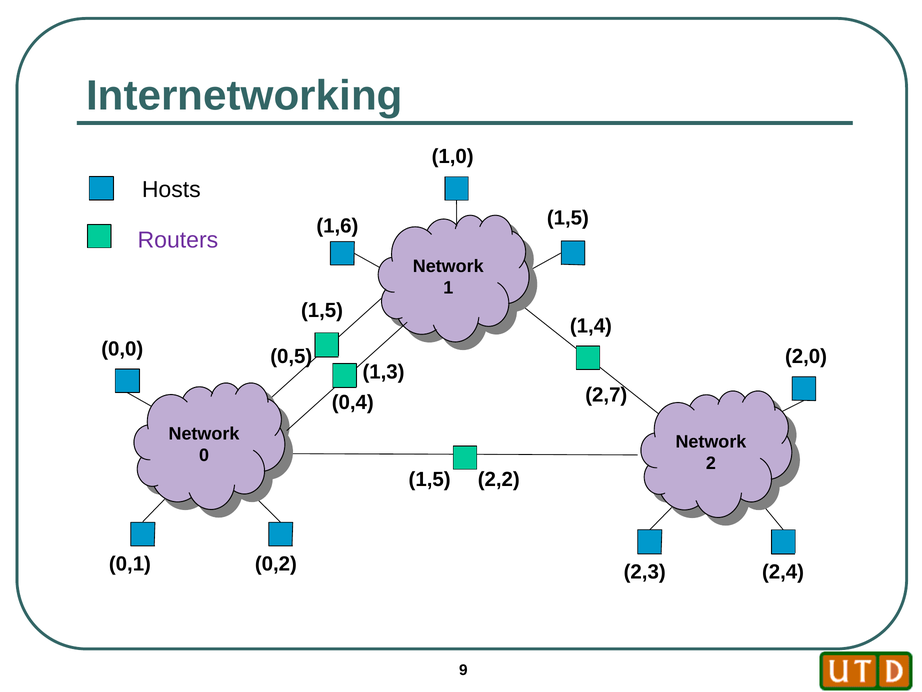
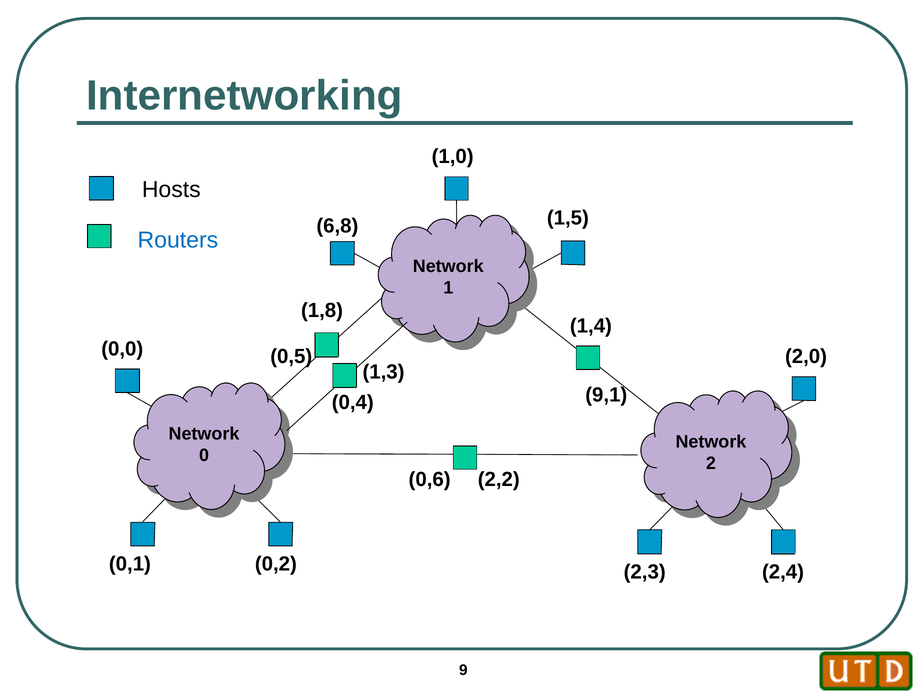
1,6: 1,6 -> 6,8
Routers colour: purple -> blue
1,5 at (322, 310): 1,5 -> 1,8
2,7: 2,7 -> 9,1
1,5 at (430, 479): 1,5 -> 0,6
